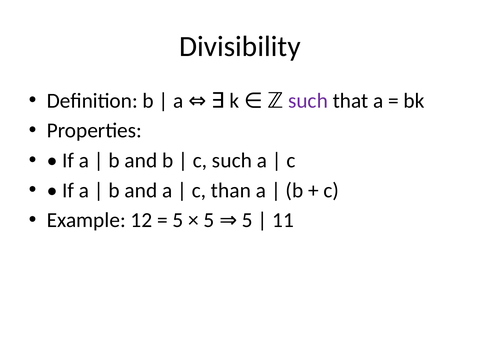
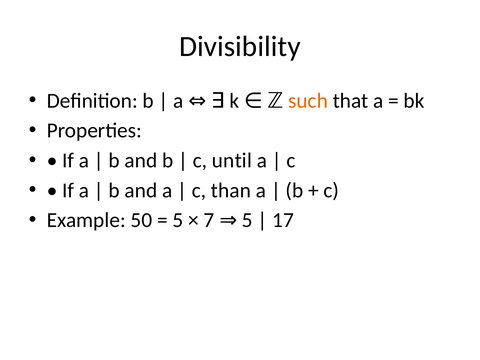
such at (308, 101) colour: purple -> orange
c such: such -> until
12: 12 -> 50
5 at (209, 220): 5 -> 7
11: 11 -> 17
